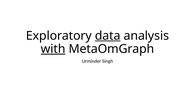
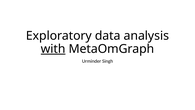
data underline: present -> none
